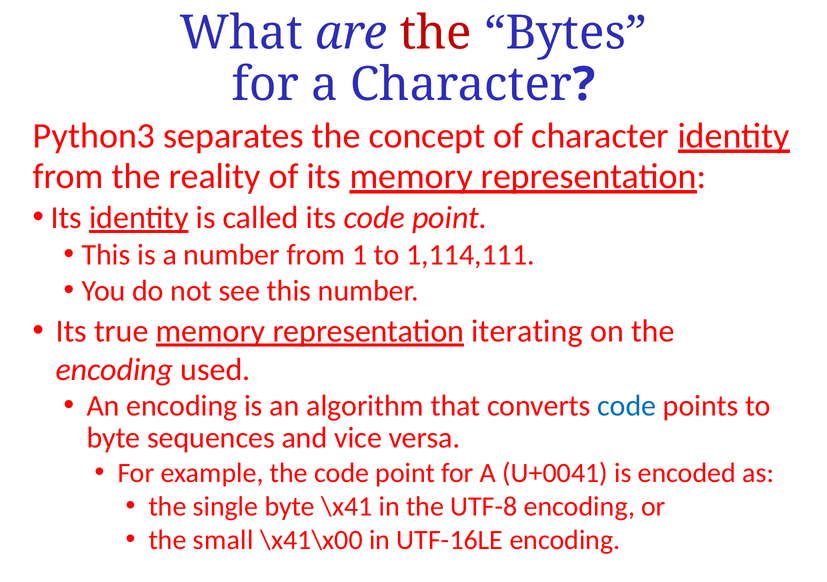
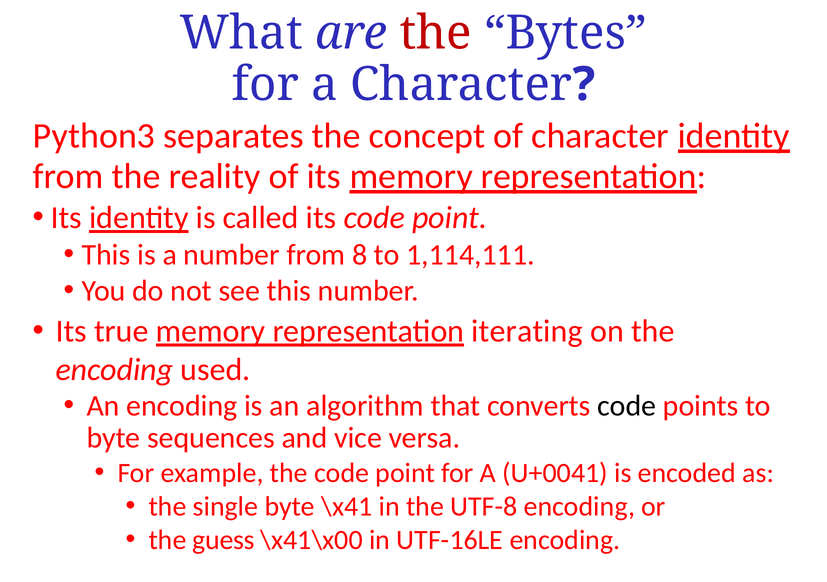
1: 1 -> 8
code at (627, 406) colour: blue -> black
small: small -> guess
